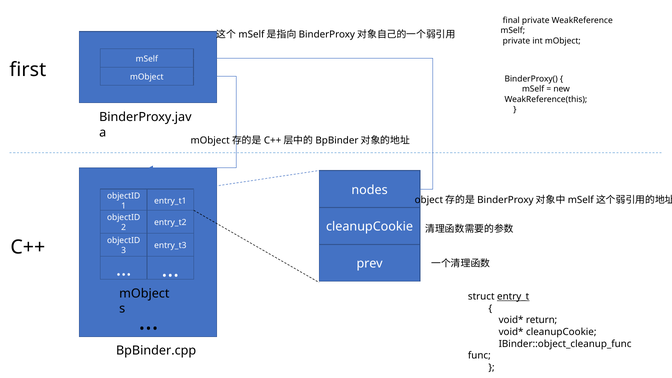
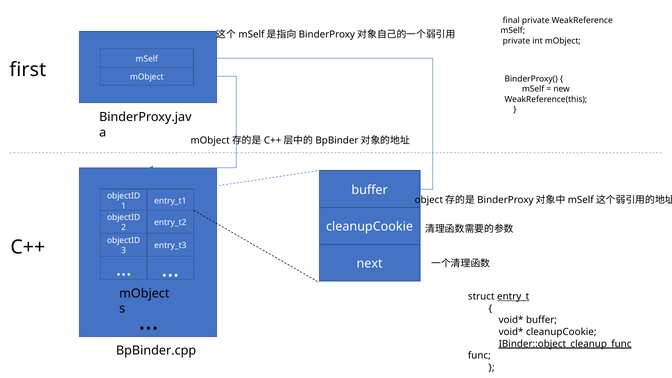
nodes at (370, 190): nodes -> buffer
prev: prev -> next
return at (542, 320): return -> buffer
IBinder::object_cleanup_func underline: none -> present
